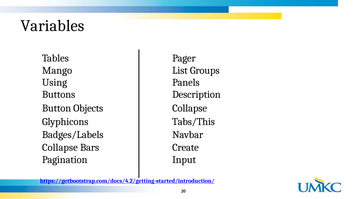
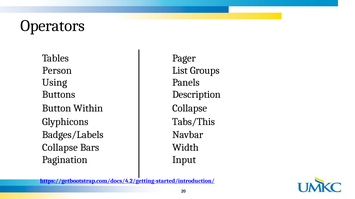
Variables: Variables -> Operators
Mango: Mango -> Person
Objects: Objects -> Within
Create: Create -> Width
